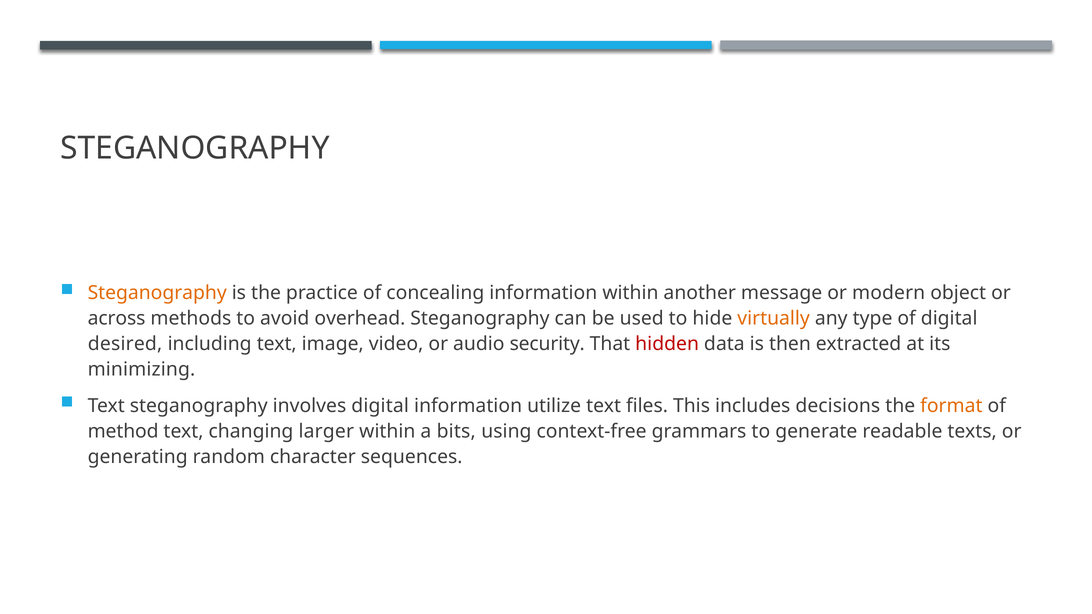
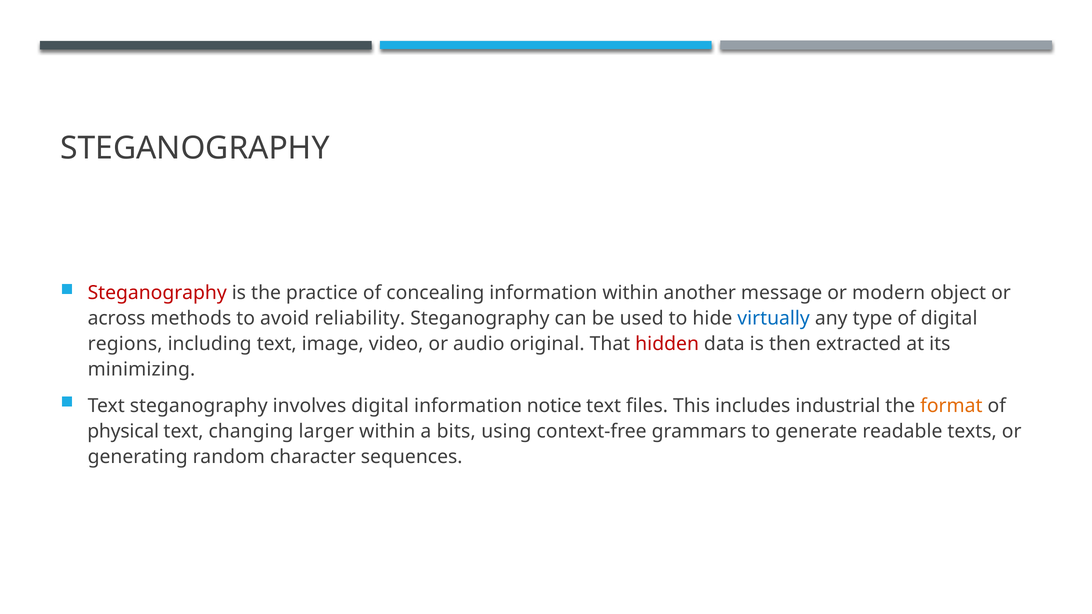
Steganography at (157, 293) colour: orange -> red
overhead: overhead -> reliability
virtually colour: orange -> blue
desired: desired -> regions
security: security -> original
utilize: utilize -> notice
decisions: decisions -> industrial
method: method -> physical
